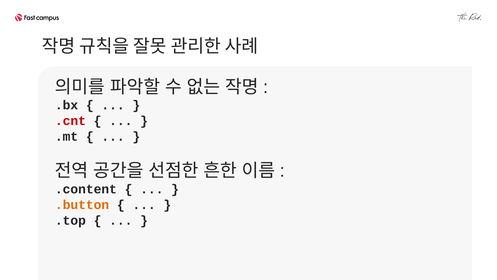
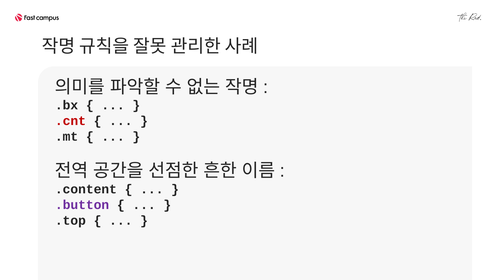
.button colour: orange -> purple
